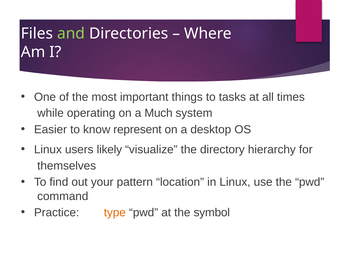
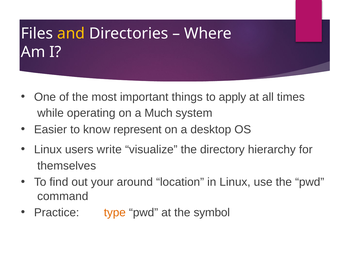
and colour: light green -> yellow
tasks: tasks -> apply
likely: likely -> write
pattern: pattern -> around
